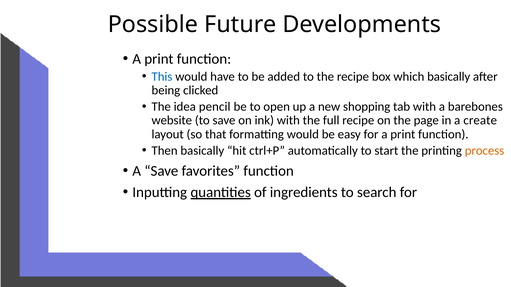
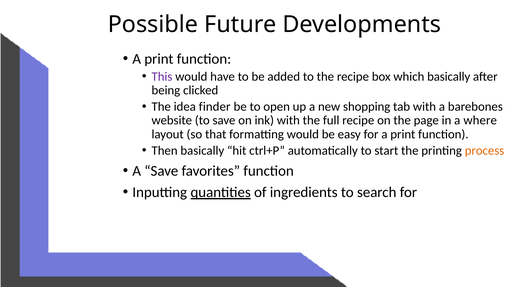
This colour: blue -> purple
pencil: pencil -> finder
create: create -> where
